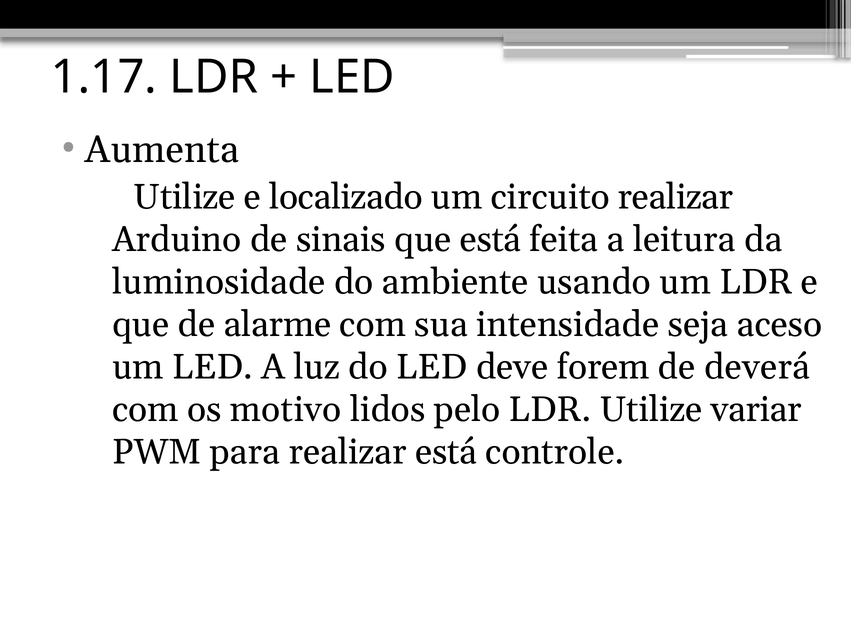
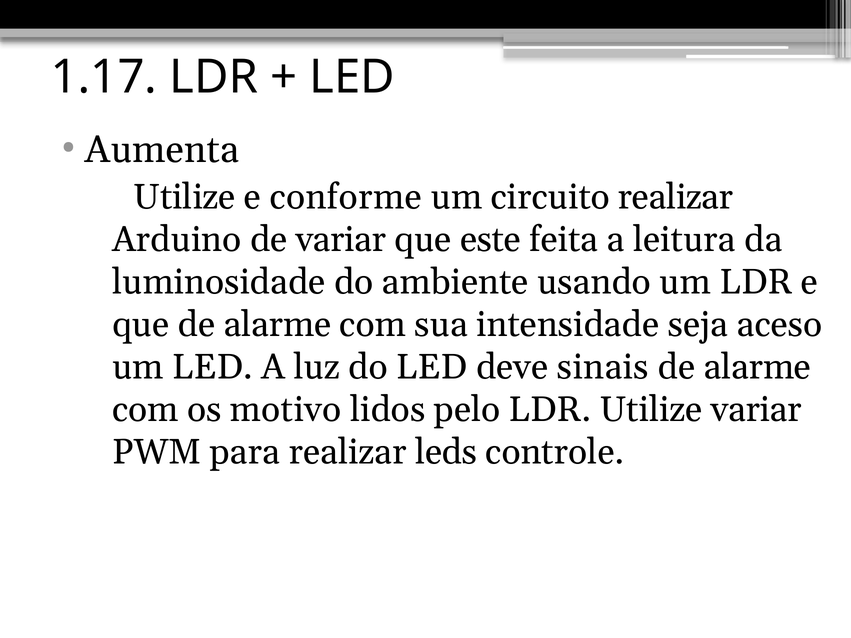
localizado: localizado -> conforme
de sinais: sinais -> variar
que está: está -> este
forem: forem -> sinais
deverá at (757, 367): deverá -> alarme
realizar está: está -> leds
